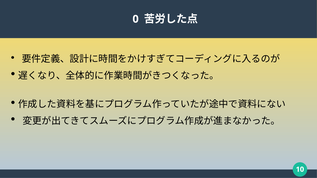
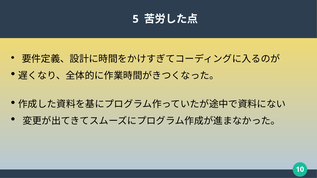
0: 0 -> 5
